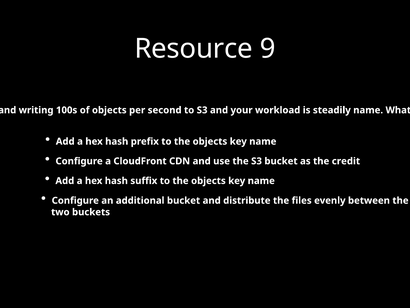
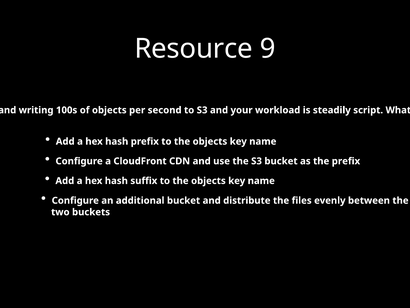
steadily name: name -> script
the credit: credit -> prefix
